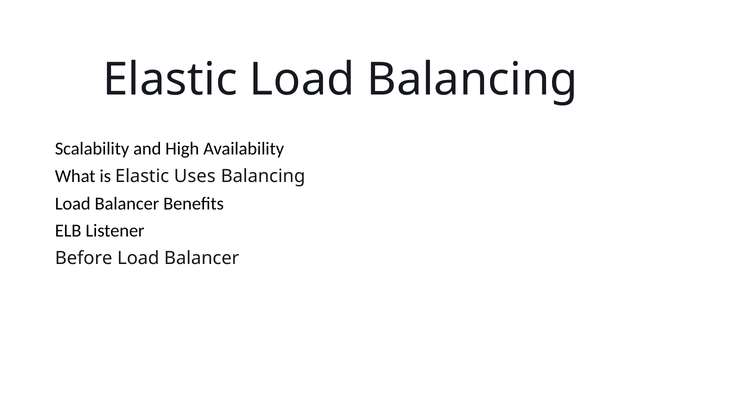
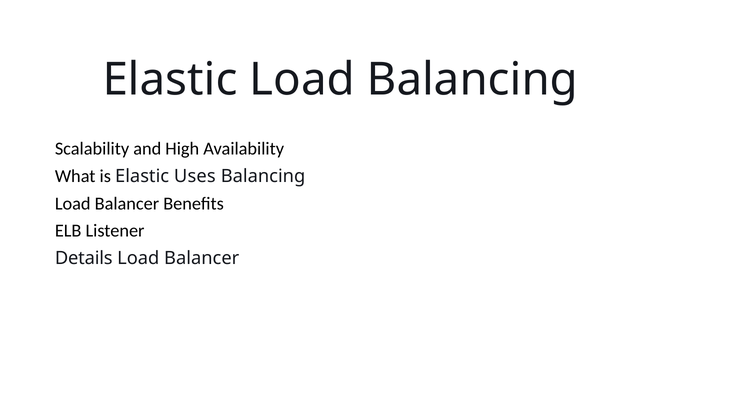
Before: Before -> Details
